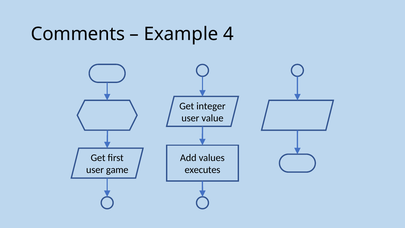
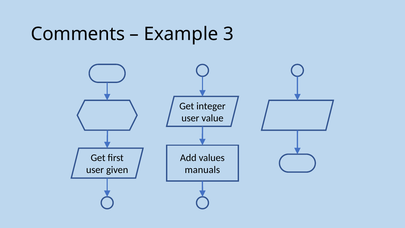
4: 4 -> 3
game: game -> given
executes: executes -> manuals
